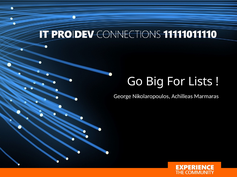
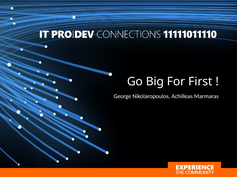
Lists: Lists -> First
